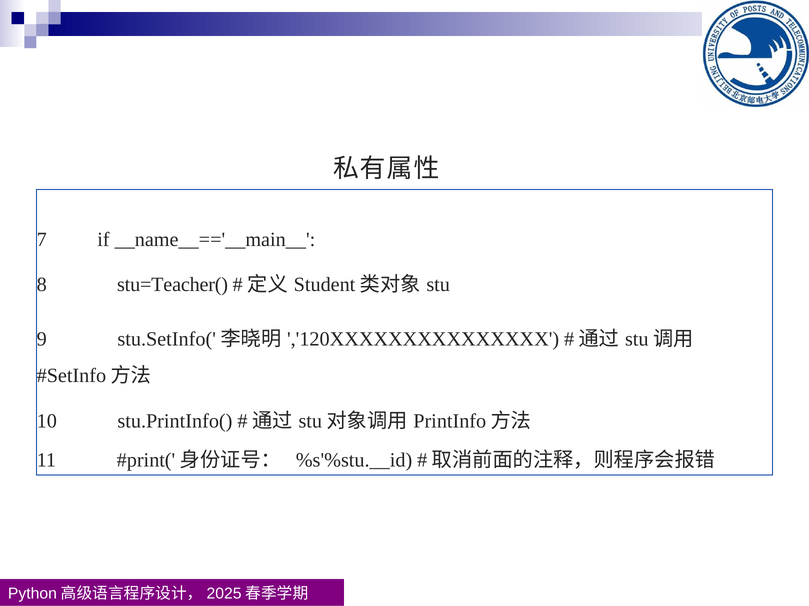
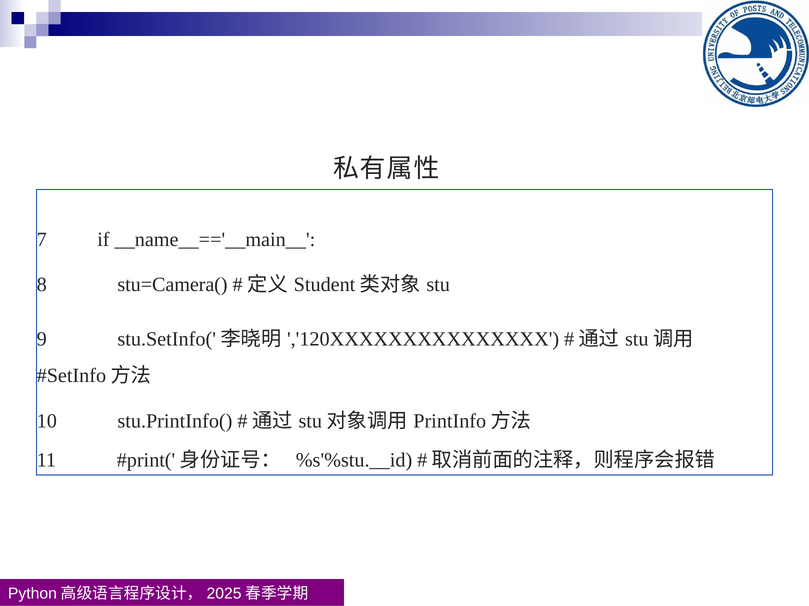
stu=Teacher(: stu=Teacher( -> stu=Camera(
